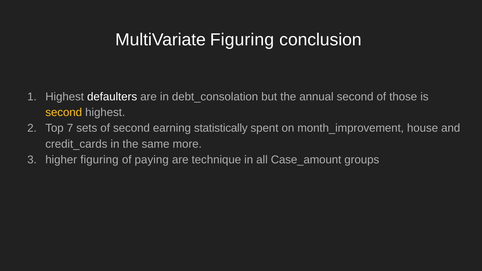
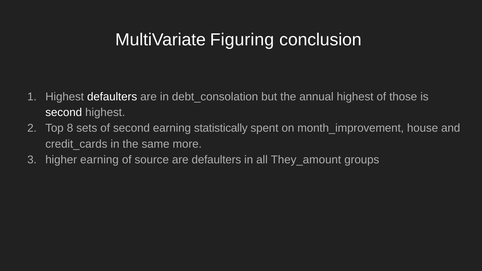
annual second: second -> highest
second at (64, 113) colour: yellow -> white
7: 7 -> 8
higher figuring: figuring -> earning
paying: paying -> source
are technique: technique -> defaulters
Case_amount: Case_amount -> They_amount
